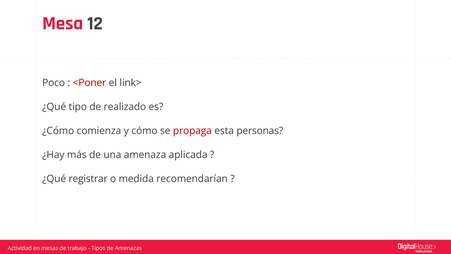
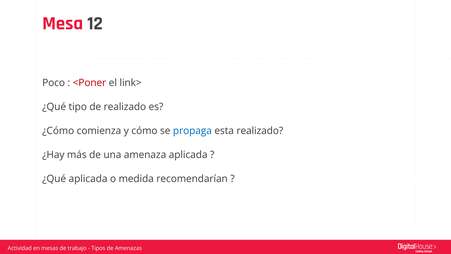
propaga colour: red -> blue
esta personas: personas -> realizado
¿Qué registrar: registrar -> aplicada
